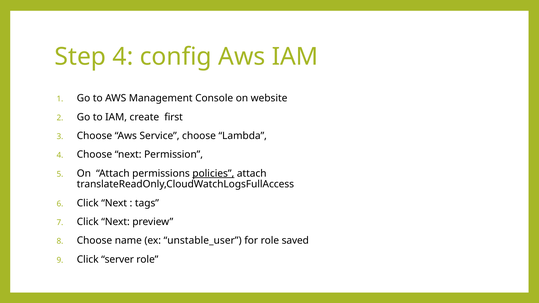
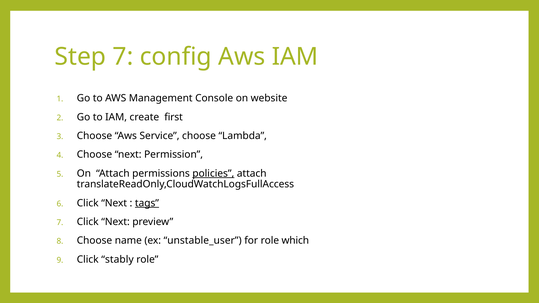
Step 4: 4 -> 7
tags underline: none -> present
saved: saved -> which
server: server -> stably
